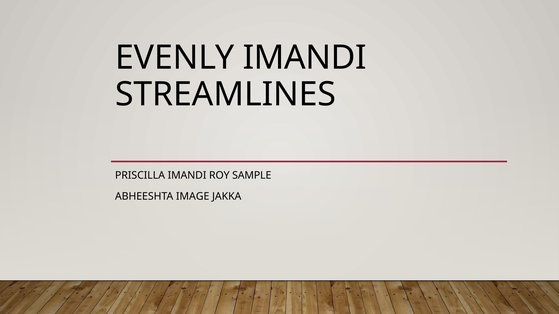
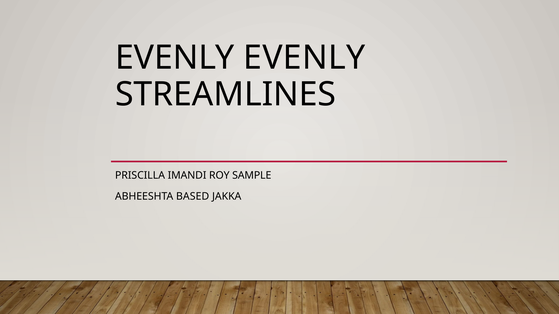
EVENLY IMANDI: IMANDI -> EVENLY
IMAGE: IMAGE -> BASED
